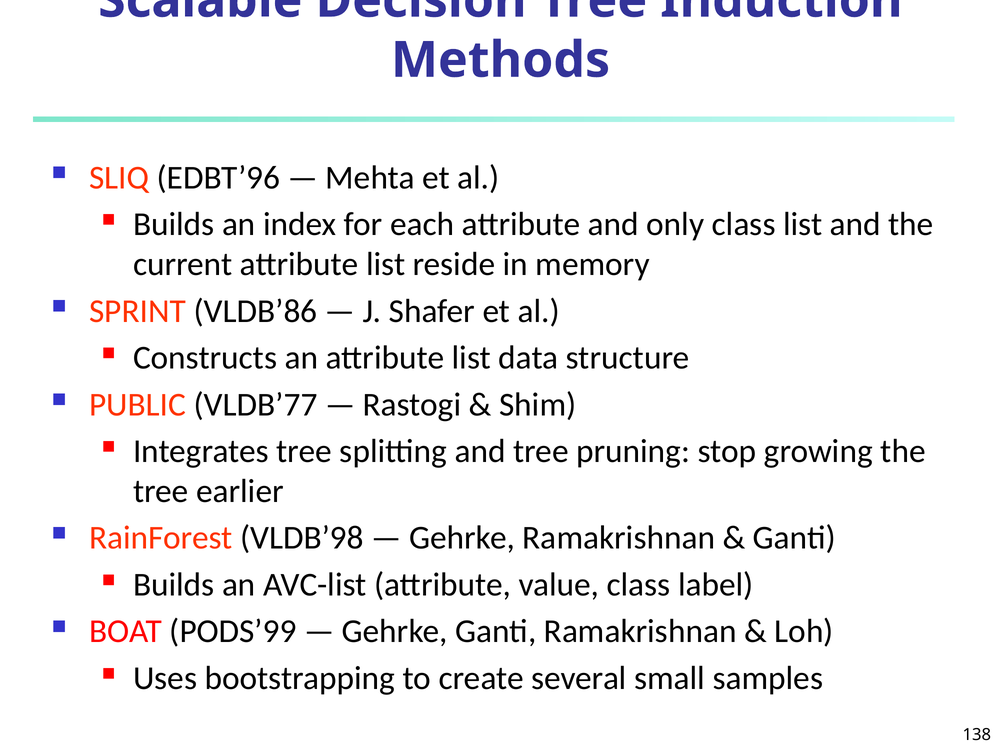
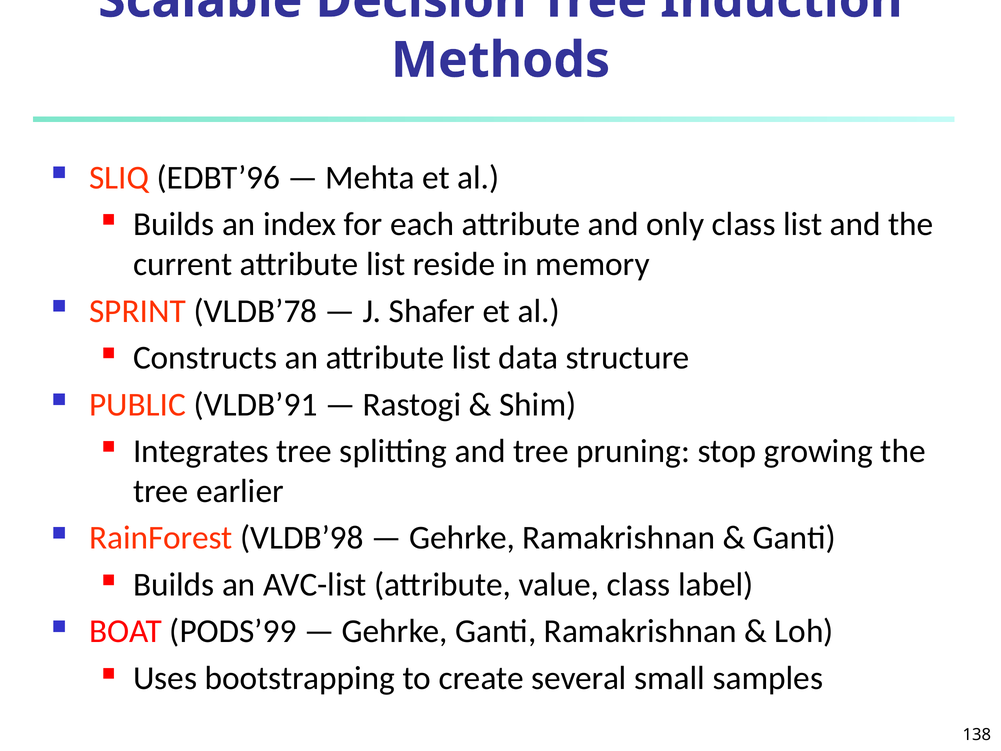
VLDB’86: VLDB’86 -> VLDB’78
VLDB’77: VLDB’77 -> VLDB’91
